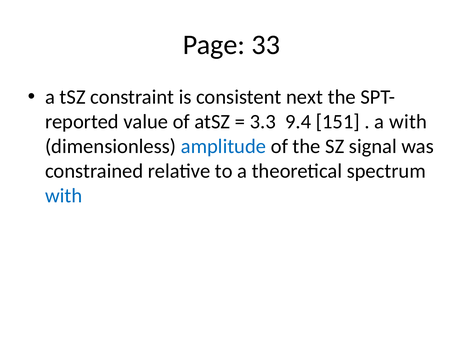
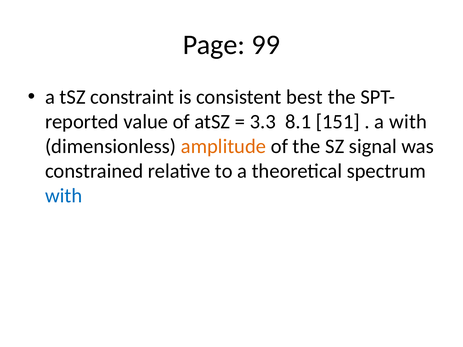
33: 33 -> 99
next: next -> best
9.4: 9.4 -> 8.1
amplitude colour: blue -> orange
